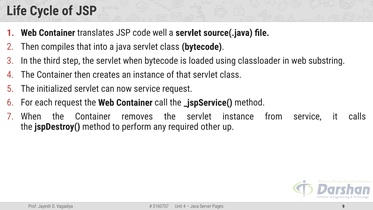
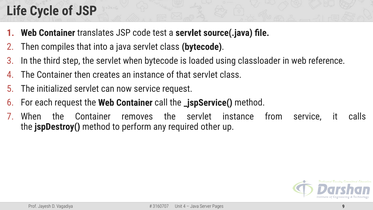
well: well -> test
substring: substring -> reference
